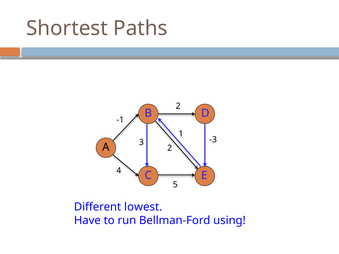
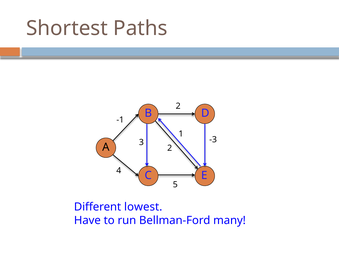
using: using -> many
